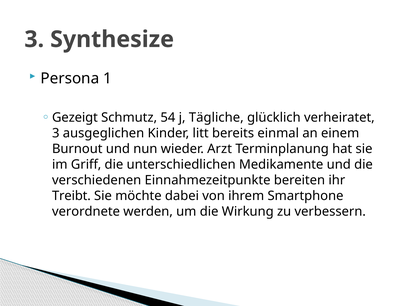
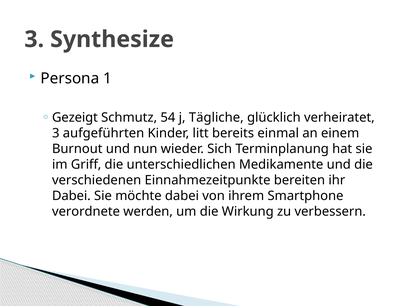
ausgeglichen: ausgeglichen -> aufgeführten
Arzt: Arzt -> Sich
Treibt at (71, 195): Treibt -> Dabei
